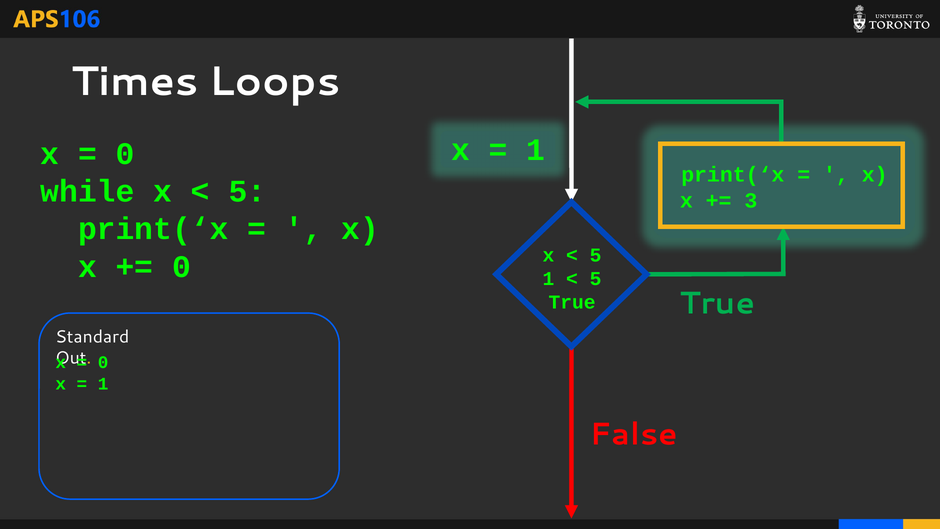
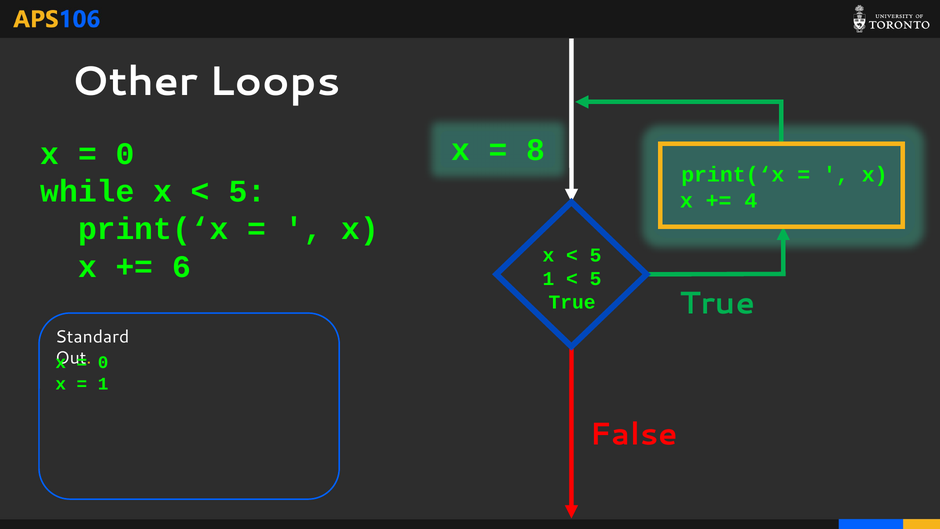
Times: Times -> Other
1 at (536, 150): 1 -> 8
3: 3 -> 4
0 at (182, 267): 0 -> 6
